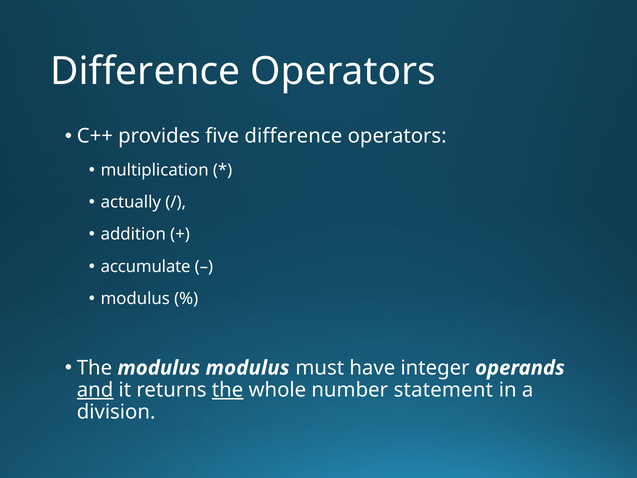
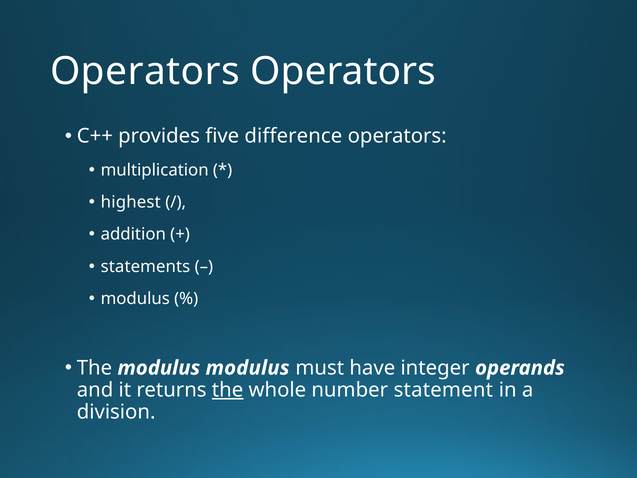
Difference at (145, 71): Difference -> Operators
actually: actually -> highest
accumulate: accumulate -> statements
and underline: present -> none
